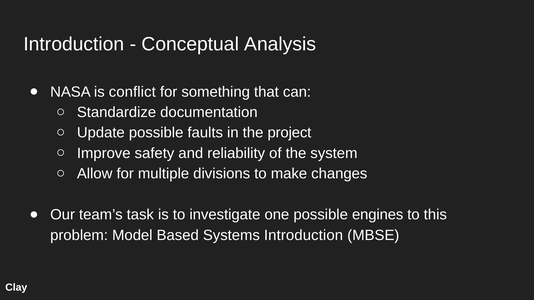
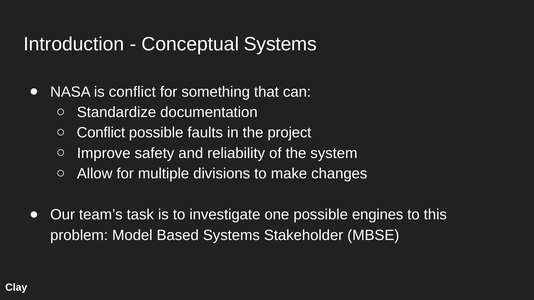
Conceptual Analysis: Analysis -> Systems
Update at (101, 133): Update -> Conflict
Systems Introduction: Introduction -> Stakeholder
